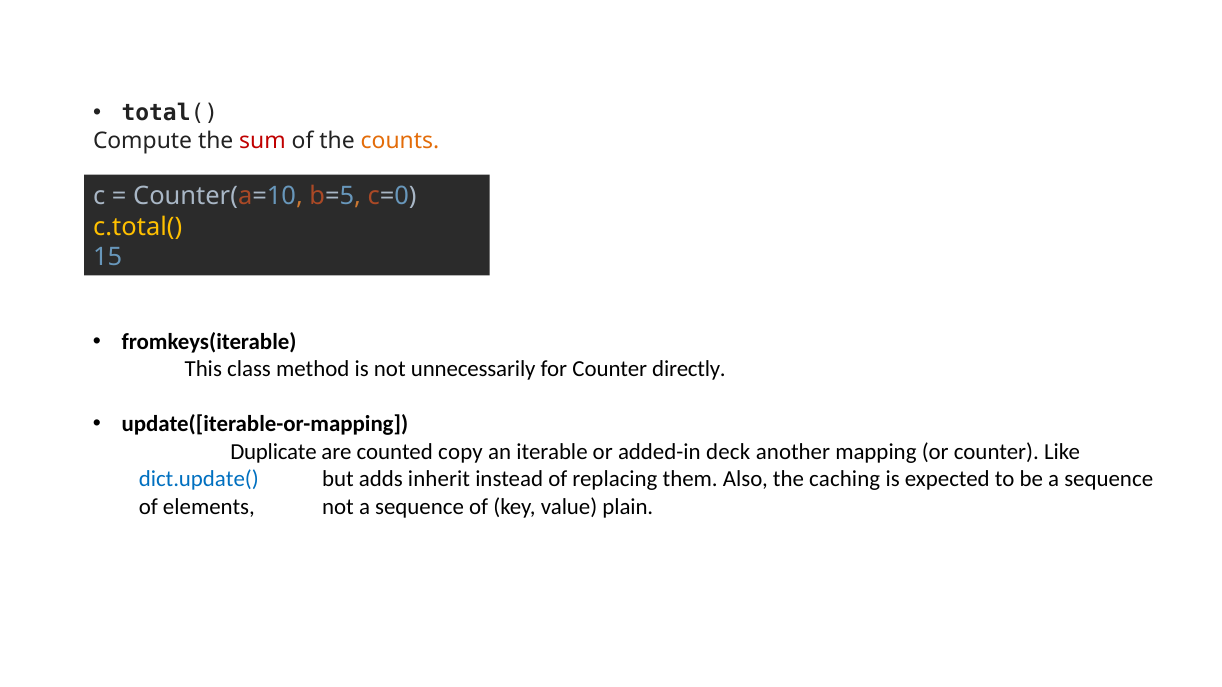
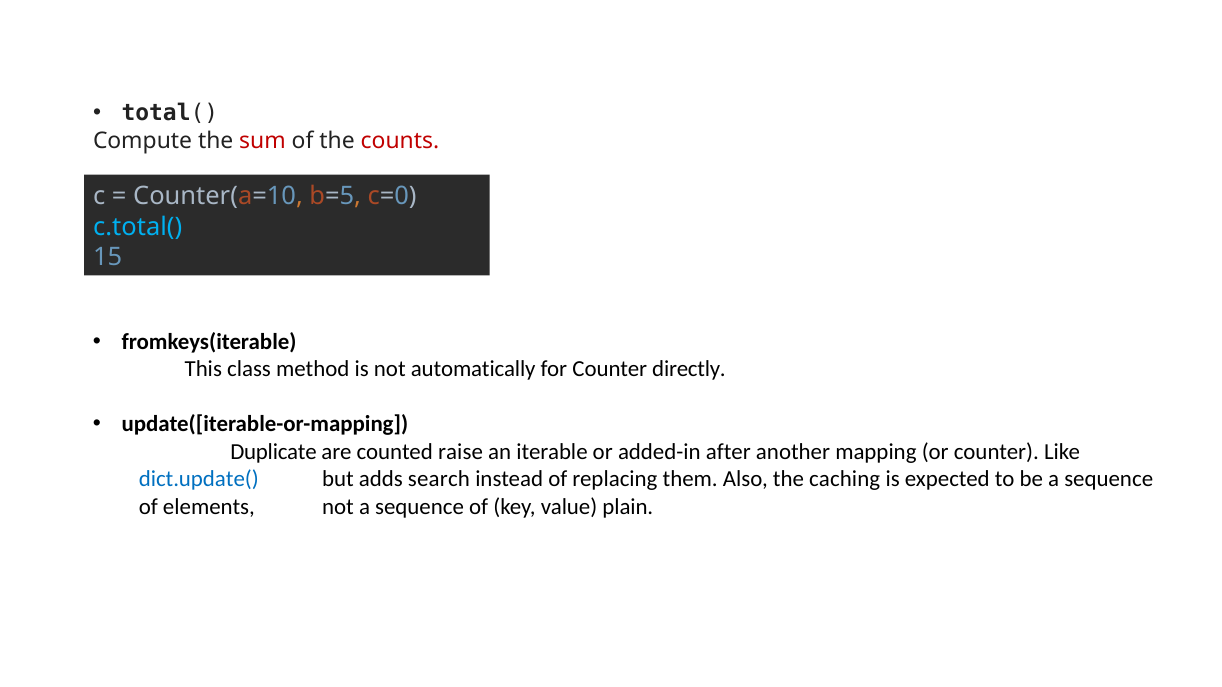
counts colour: orange -> red
c.total( colour: yellow -> light blue
unnecessarily: unnecessarily -> automatically
copy: copy -> raise
deck: deck -> after
inherit: inherit -> search
